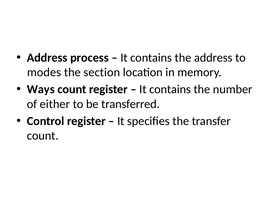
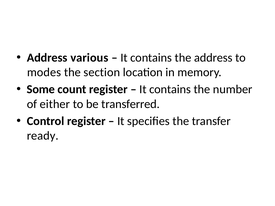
process: process -> various
Ways: Ways -> Some
count at (43, 136): count -> ready
